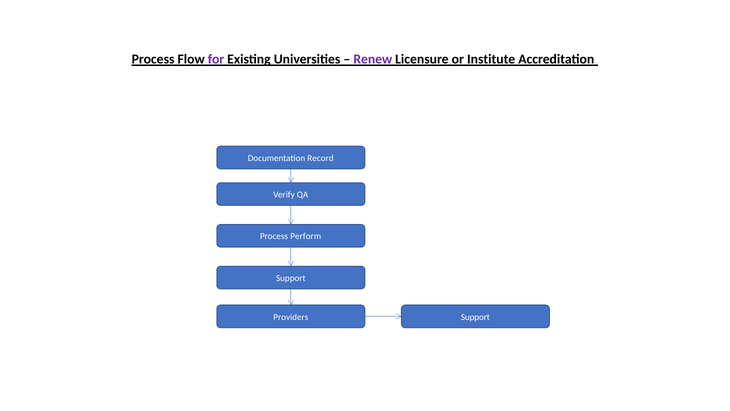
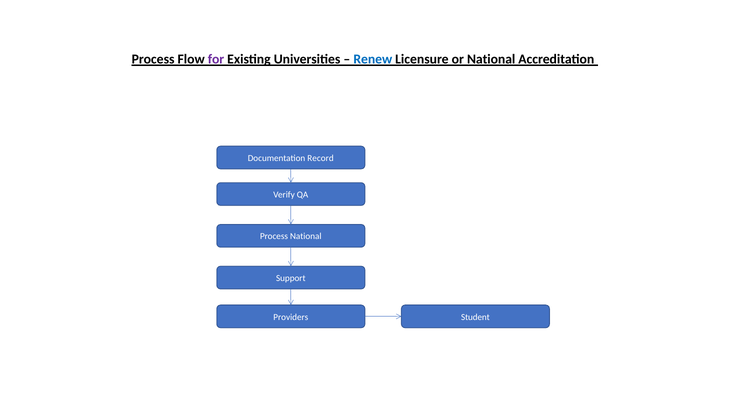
Renew colour: purple -> blue
or Institute: Institute -> National
Process Perform: Perform -> National
Support at (475, 317): Support -> Student
